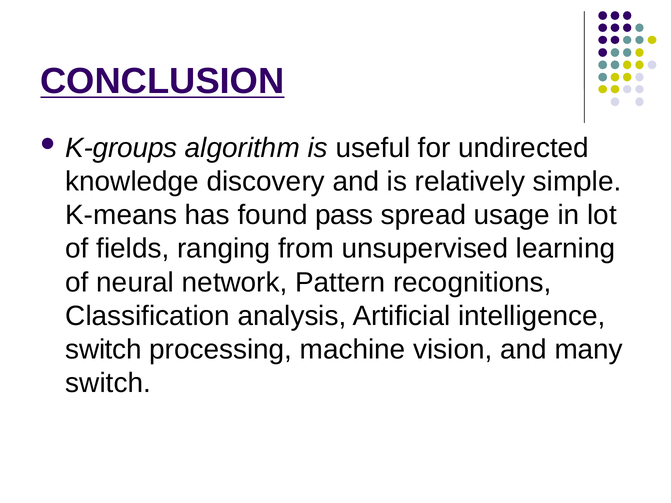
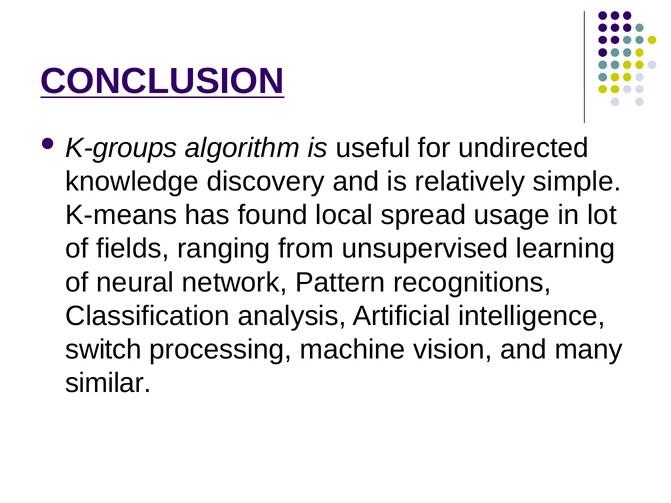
pass: pass -> local
switch at (108, 383): switch -> similar
